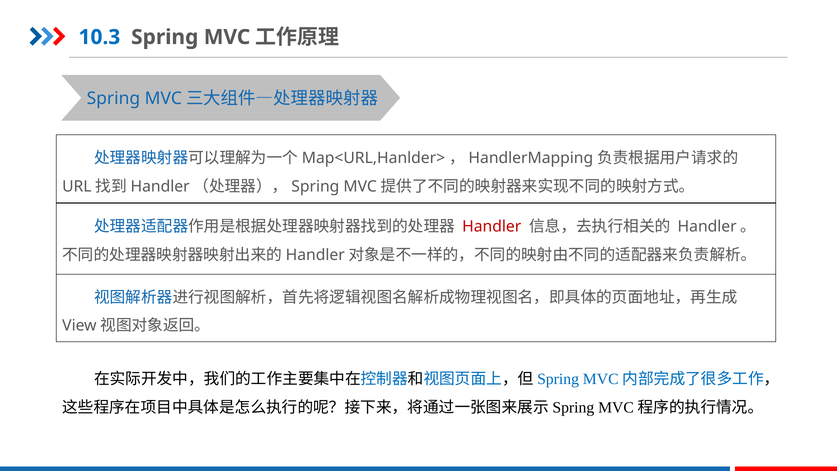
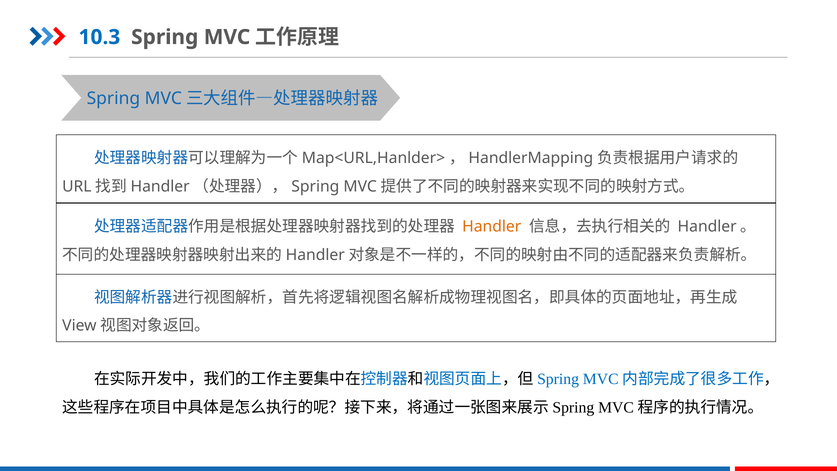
Handler colour: red -> orange
